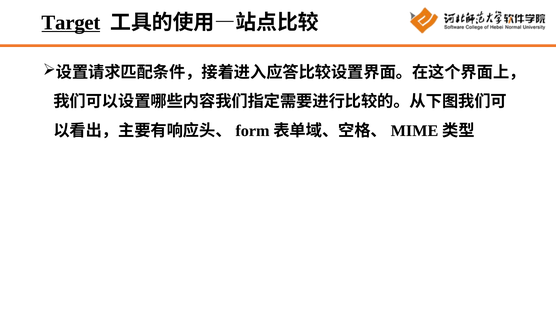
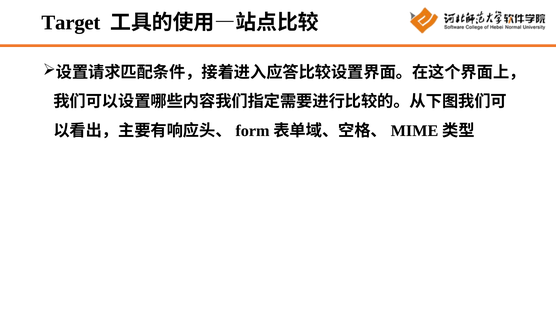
Target underline: present -> none
